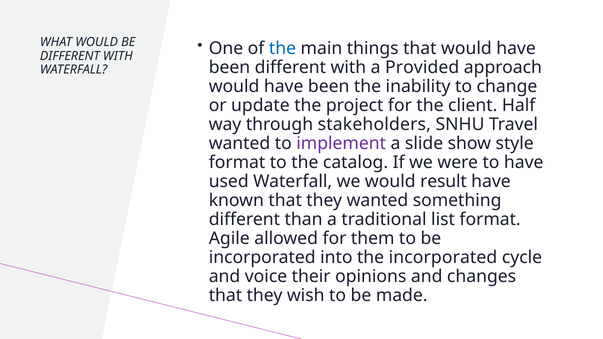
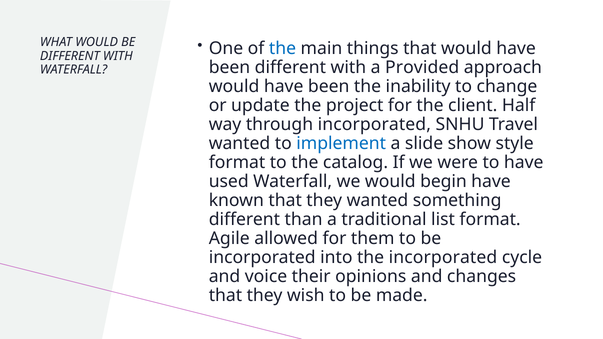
through stakeholders: stakeholders -> incorporated
implement colour: purple -> blue
result: result -> begin
